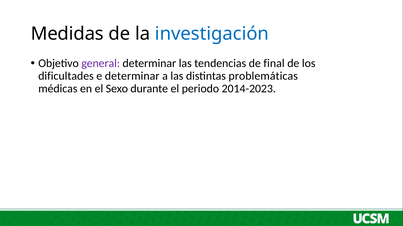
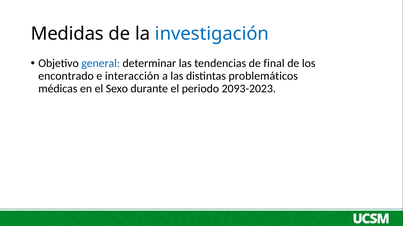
general colour: purple -> blue
dificultades: dificultades -> encontrado
e determinar: determinar -> interacción
problemáticas: problemáticas -> problemáticos
2014-2023: 2014-2023 -> 2093-2023
